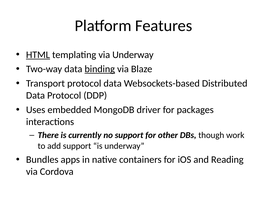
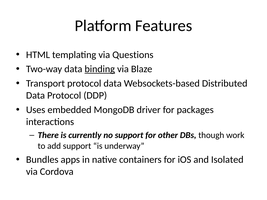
HTML underline: present -> none
via Underway: Underway -> Questions
Reading: Reading -> Isolated
